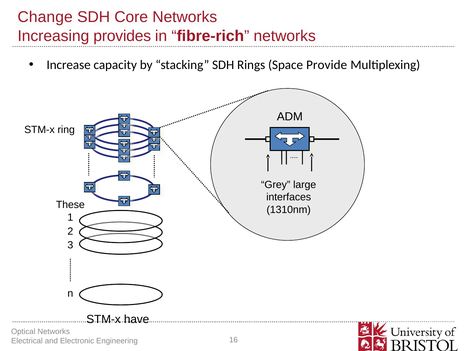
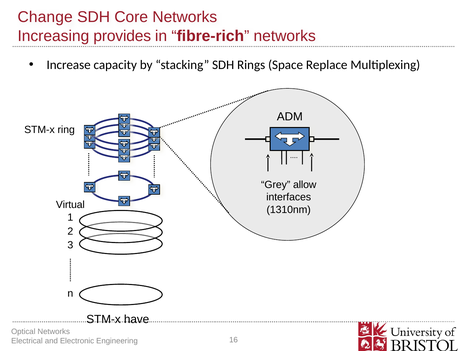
Provide: Provide -> Replace
large: large -> allow
These: These -> Virtual
